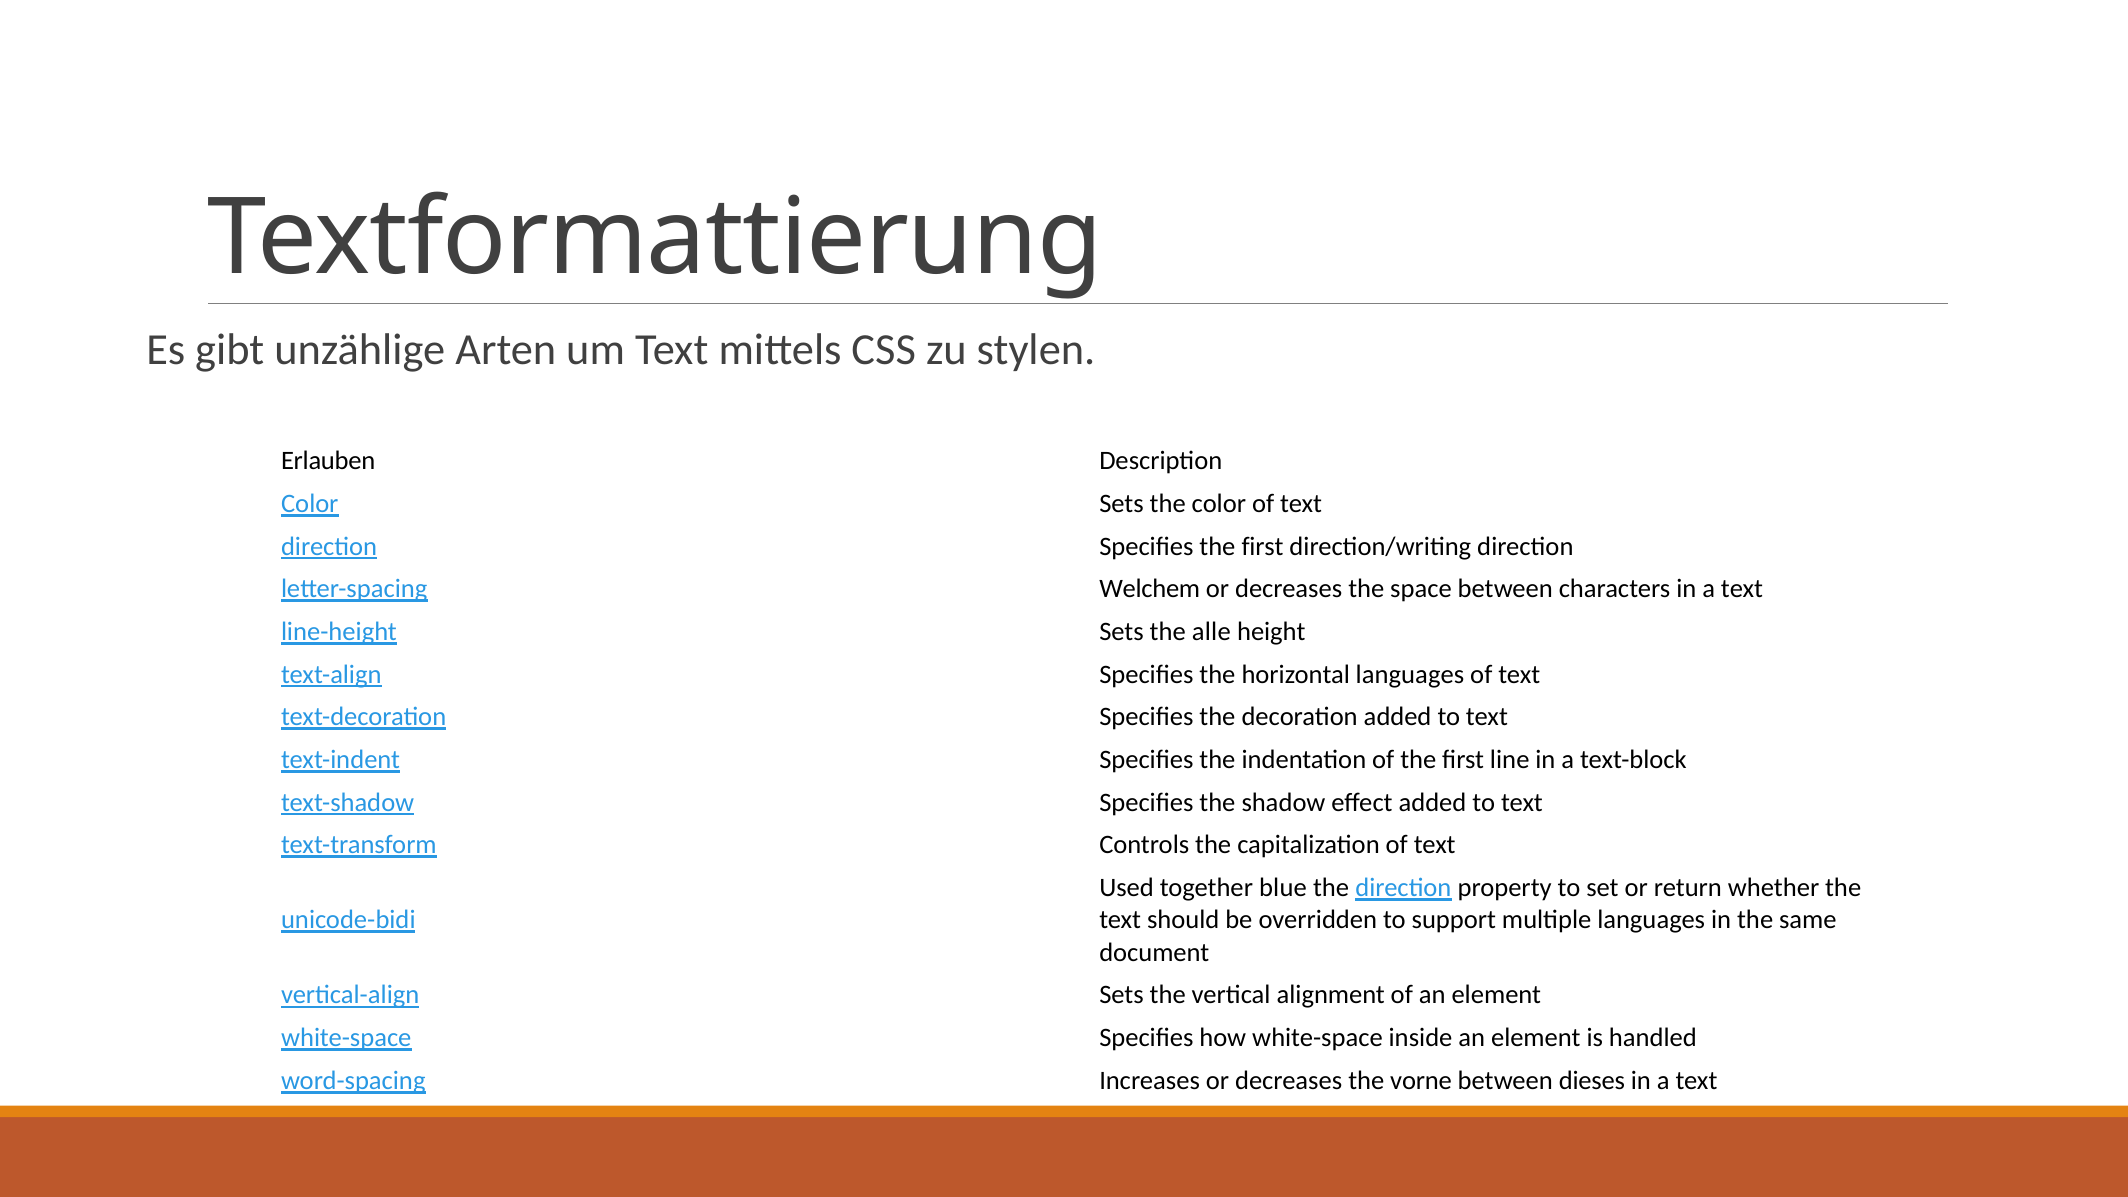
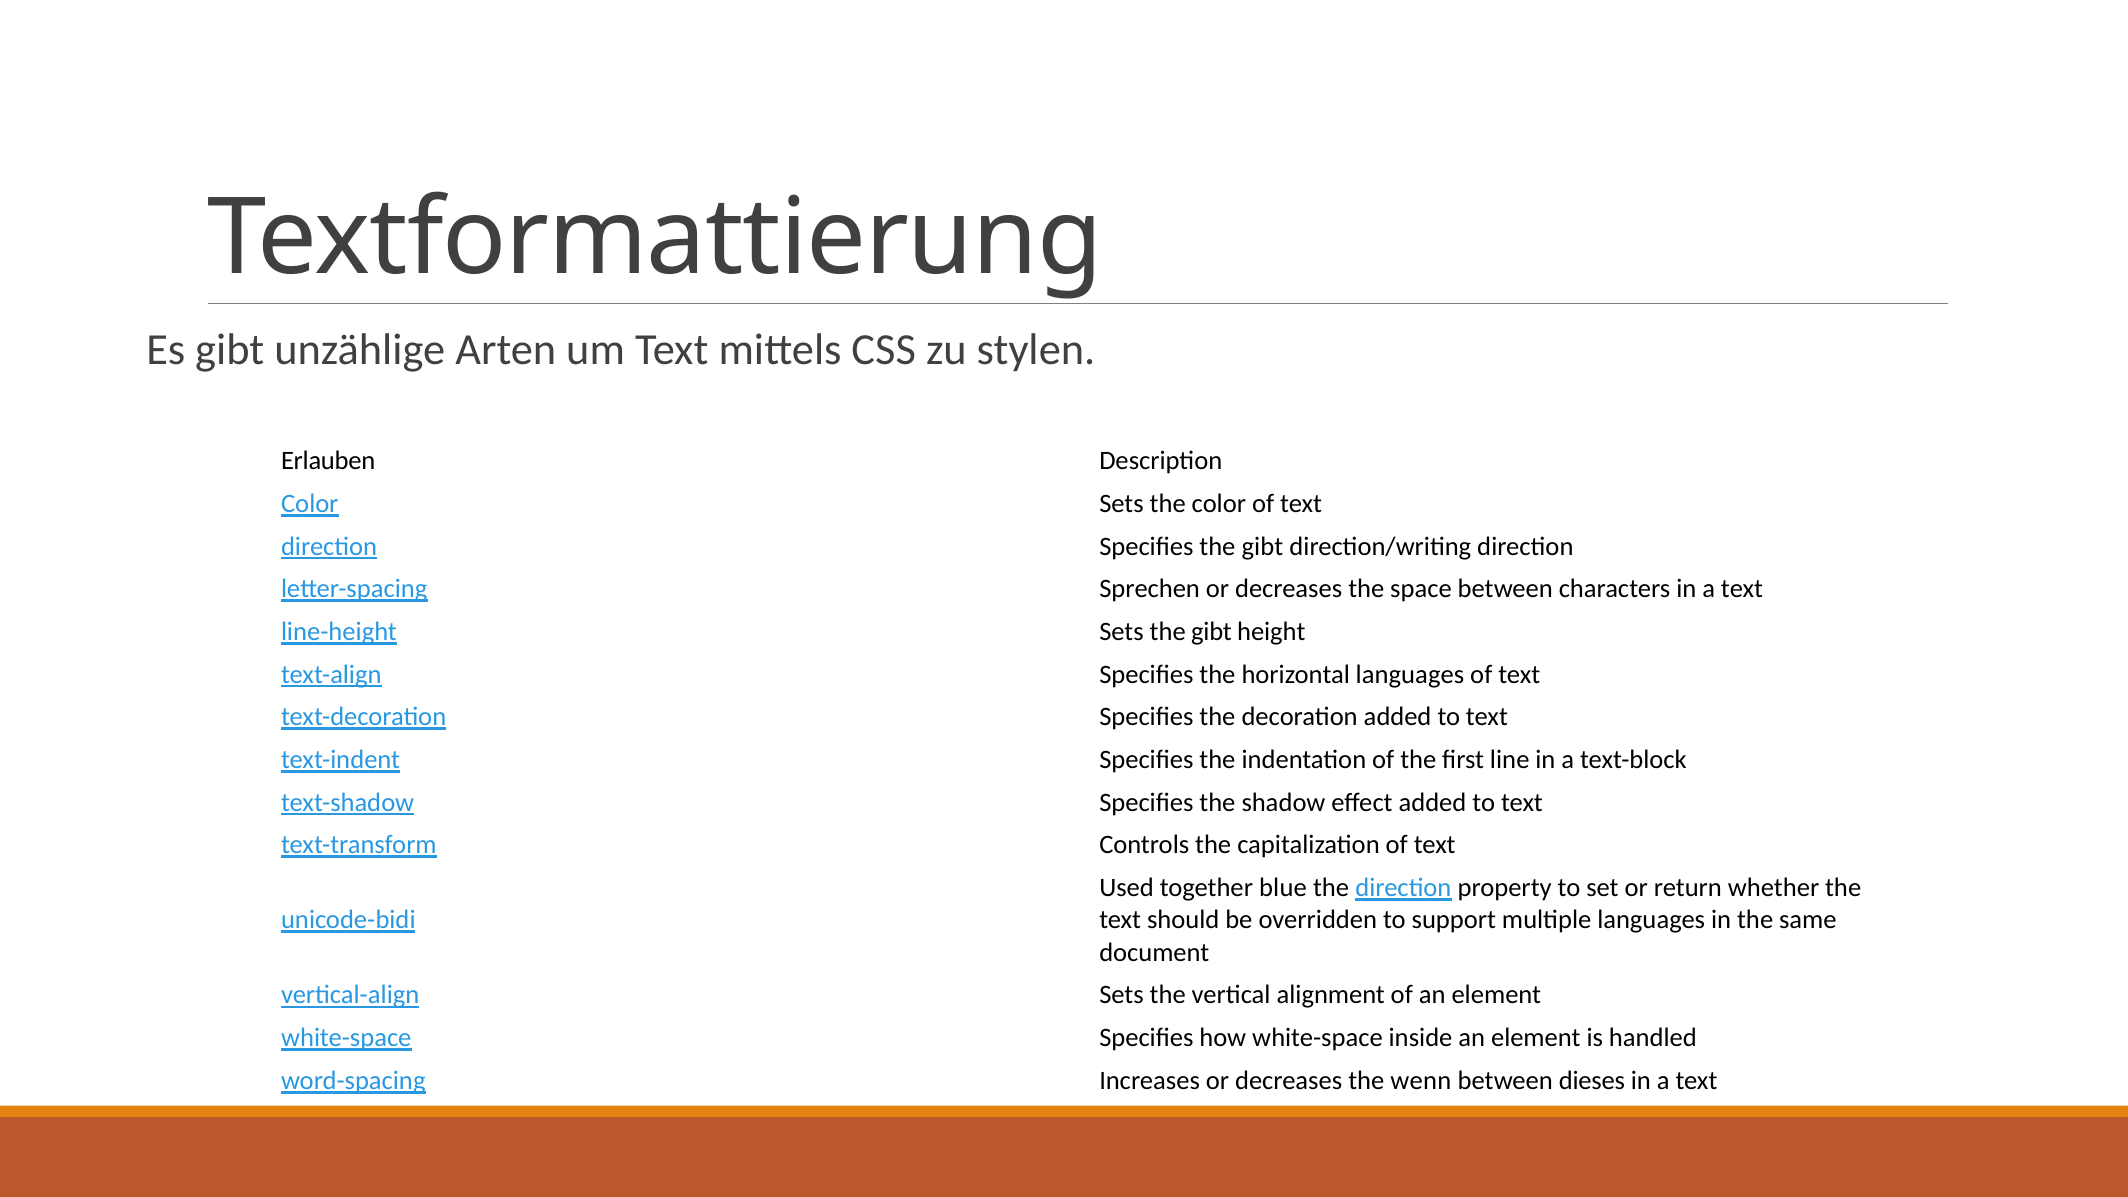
Specifies the first: first -> gibt
Welchem: Welchem -> Sprechen
Sets the alle: alle -> gibt
vorne: vorne -> wenn
